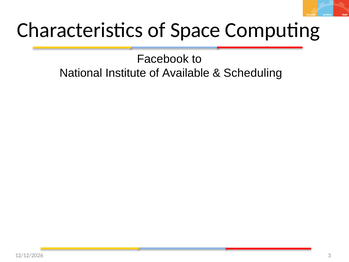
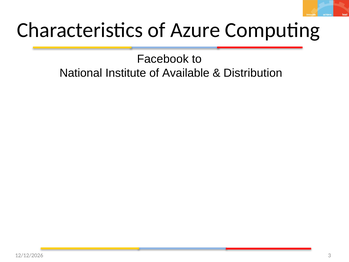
Space: Space -> Azure
Scheduling: Scheduling -> Distribution
